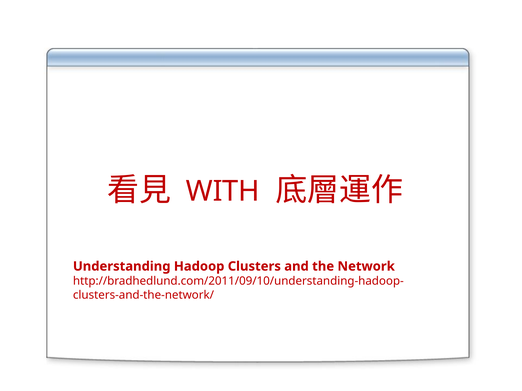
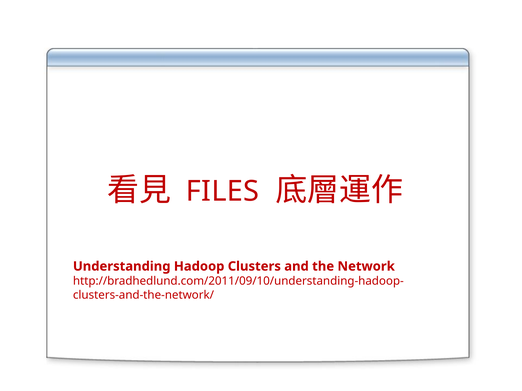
WITH: WITH -> FILES
